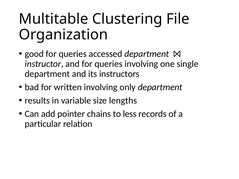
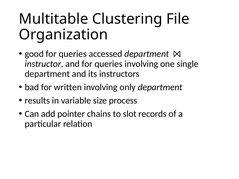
lengths: lengths -> process
less: less -> slot
